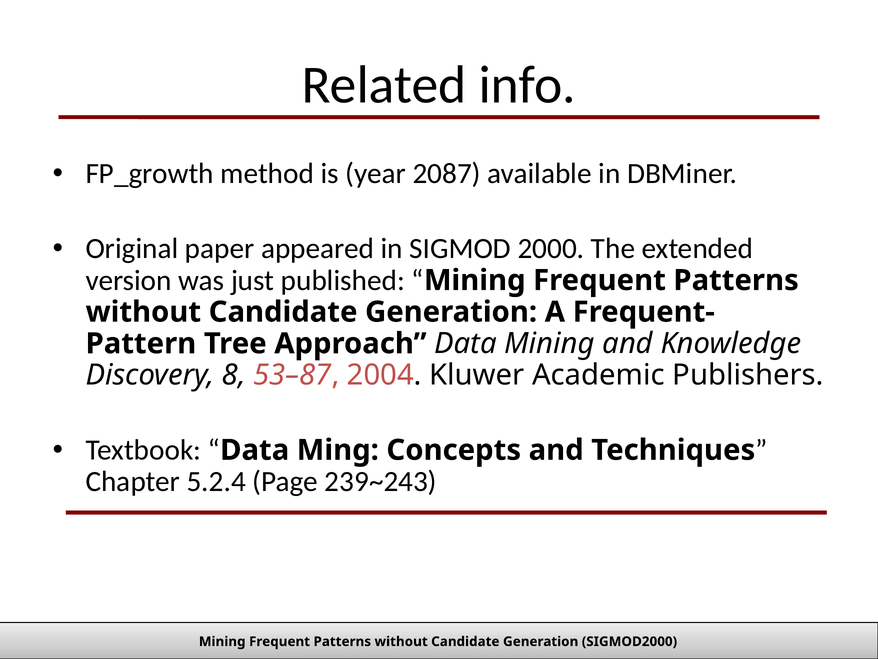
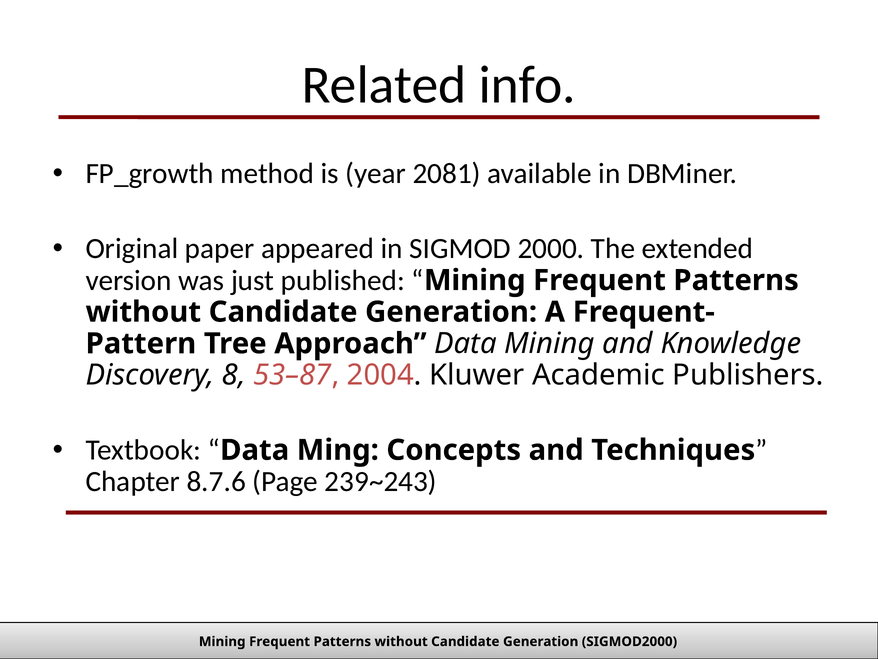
2087: 2087 -> 2081
5.2.4: 5.2.4 -> 8.7.6
